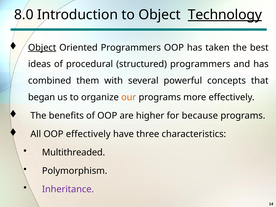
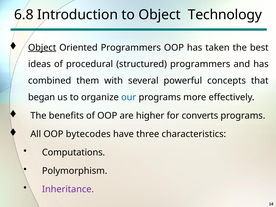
8.0: 8.0 -> 6.8
Technology underline: present -> none
our colour: orange -> blue
because: because -> converts
OOP effectively: effectively -> bytecodes
Multithreaded: Multithreaded -> Computations
